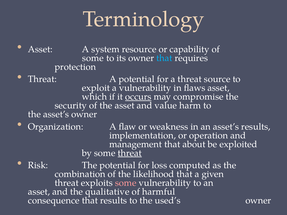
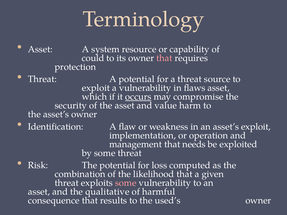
some at (93, 58): some -> could
that at (164, 58) colour: light blue -> pink
Organization: Organization -> Identification
asset’s results: results -> exploit
about: about -> needs
threat at (130, 153) underline: present -> none
